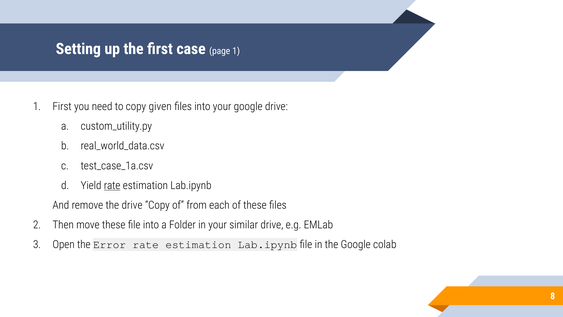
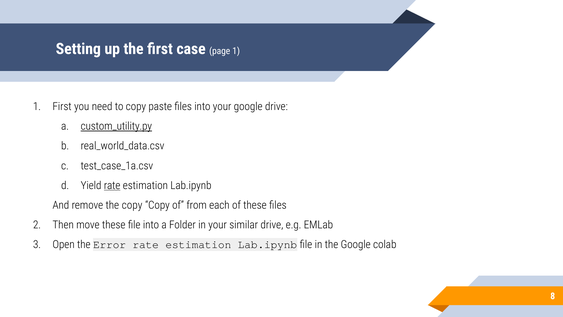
given: given -> paste
custom_utility.py underline: none -> present
the drive: drive -> copy
